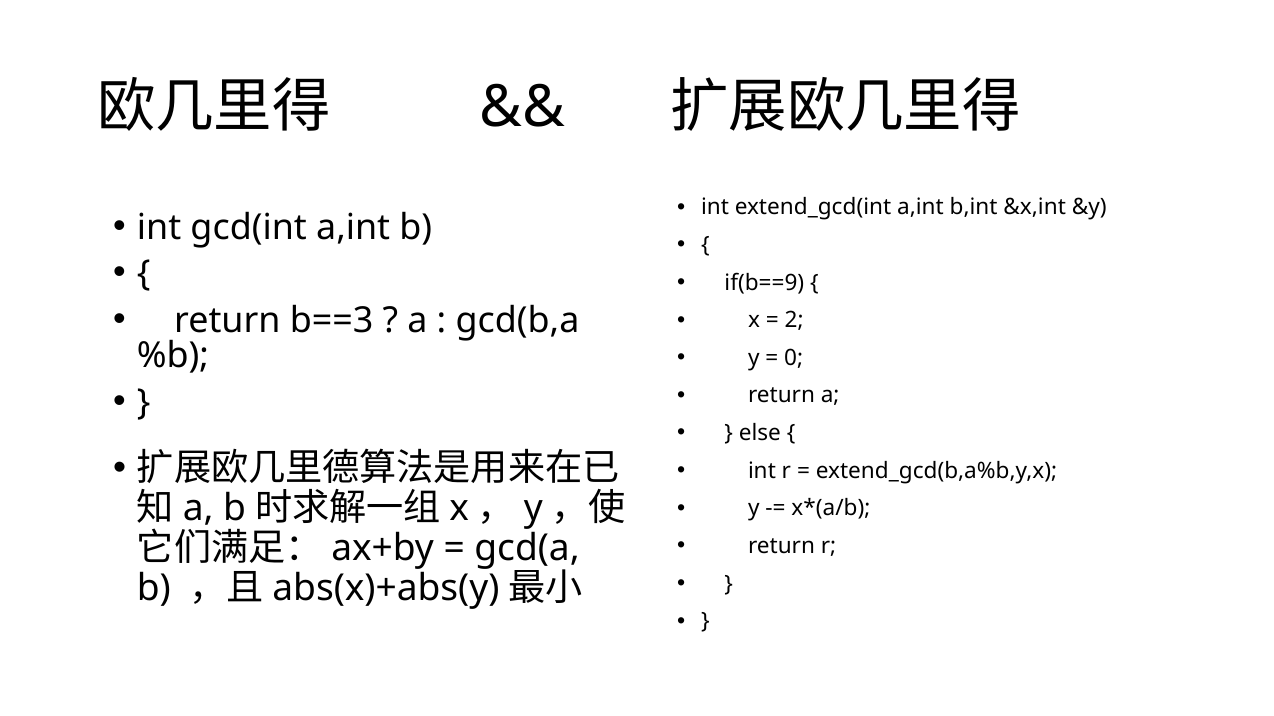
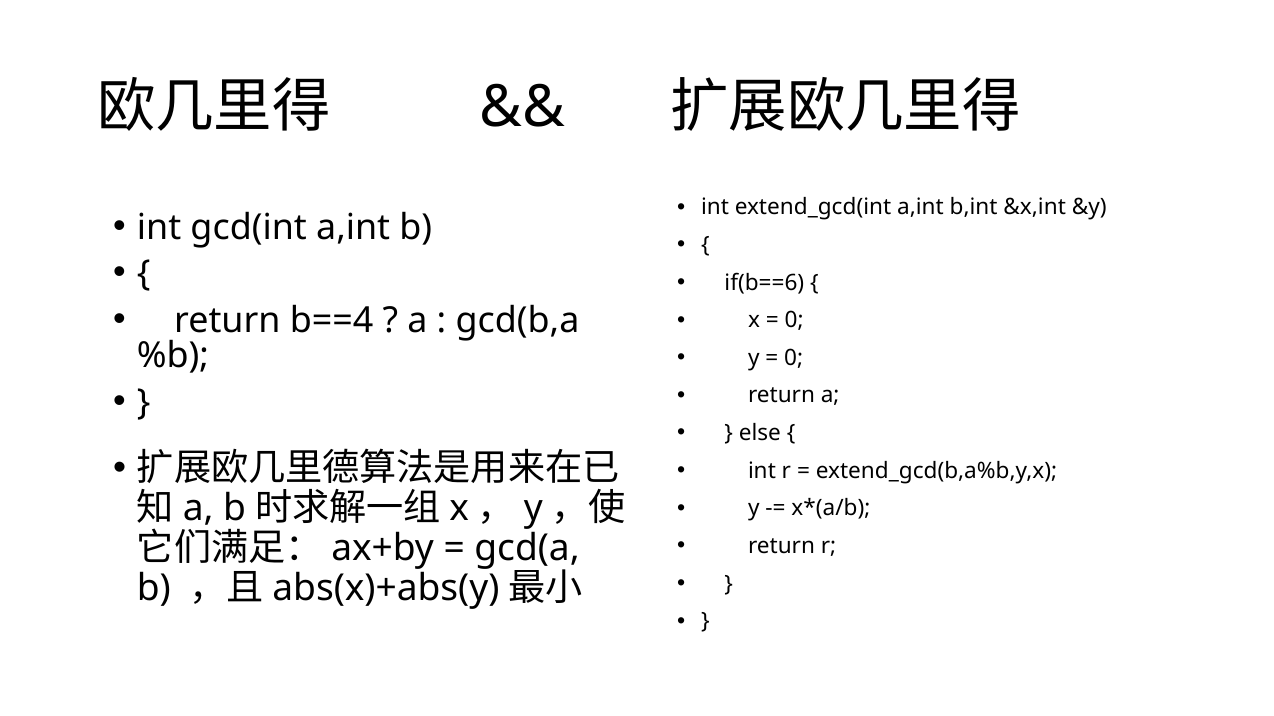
if(b==9: if(b==9 -> if(b==6
b==3: b==3 -> b==4
2 at (794, 321): 2 -> 0
